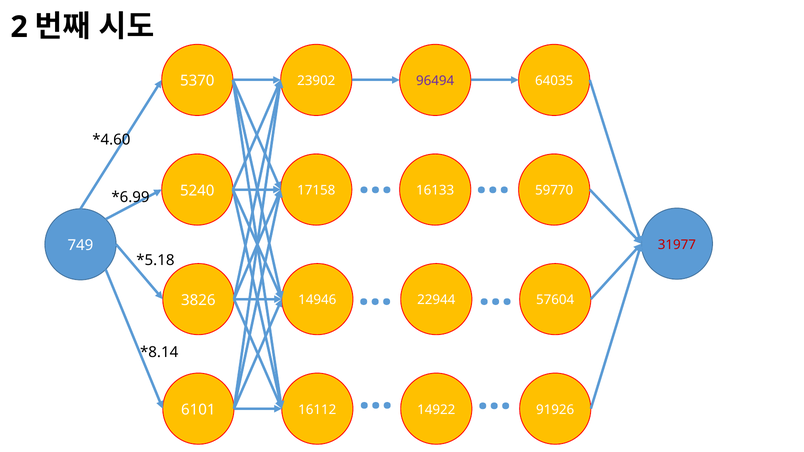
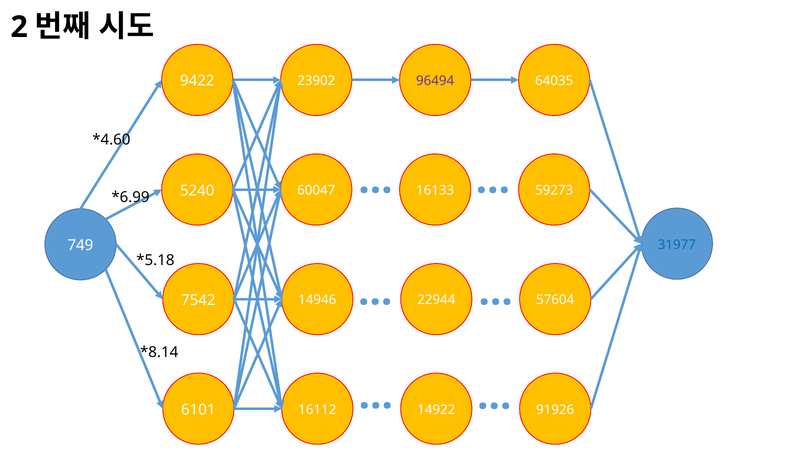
5370: 5370 -> 9422
17158: 17158 -> 60047
59770: 59770 -> 59273
31977 colour: red -> blue
3826: 3826 -> 7542
